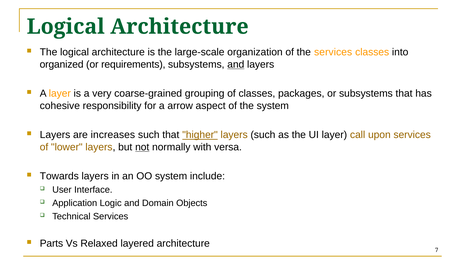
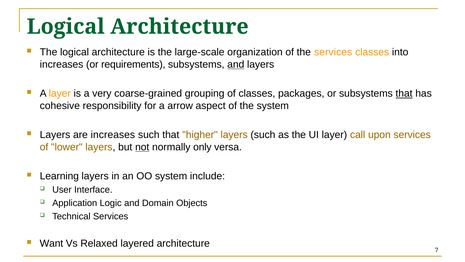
organized at (62, 64): organized -> increases
that at (404, 93) underline: none -> present
higher underline: present -> none
with: with -> only
Towards: Towards -> Learning
Parts: Parts -> Want
